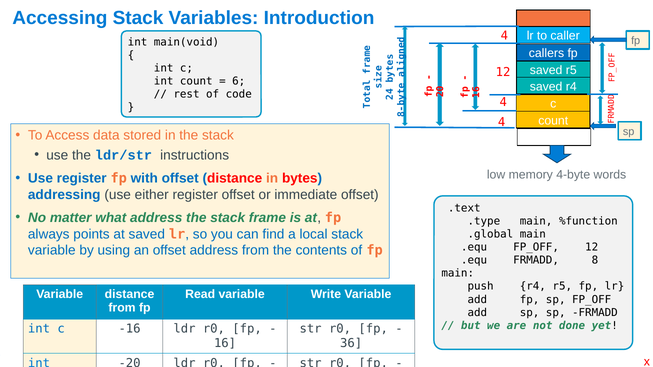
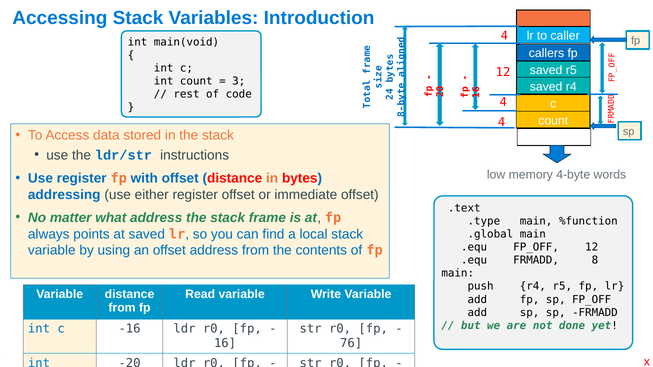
6 at (239, 81): 6 -> 3
36: 36 -> 76
